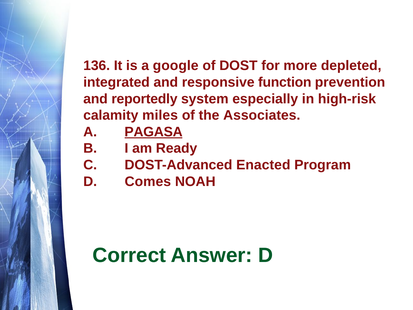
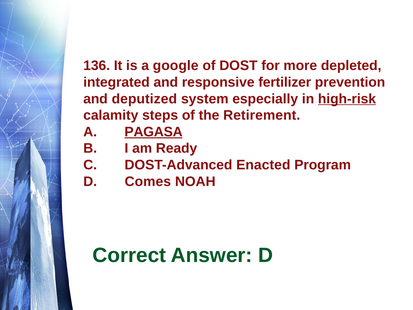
function: function -> fertilizer
reportedly: reportedly -> deputized
high-risk underline: none -> present
miles: miles -> steps
Associates: Associates -> Retirement
